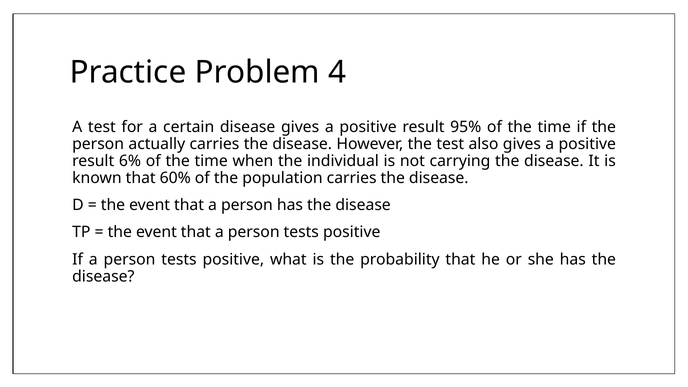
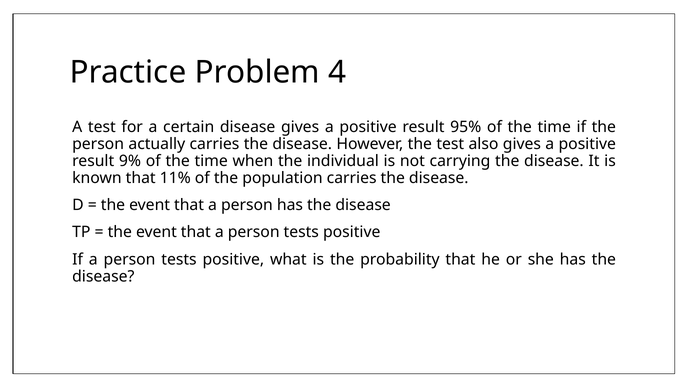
6%: 6% -> 9%
60%: 60% -> 11%
